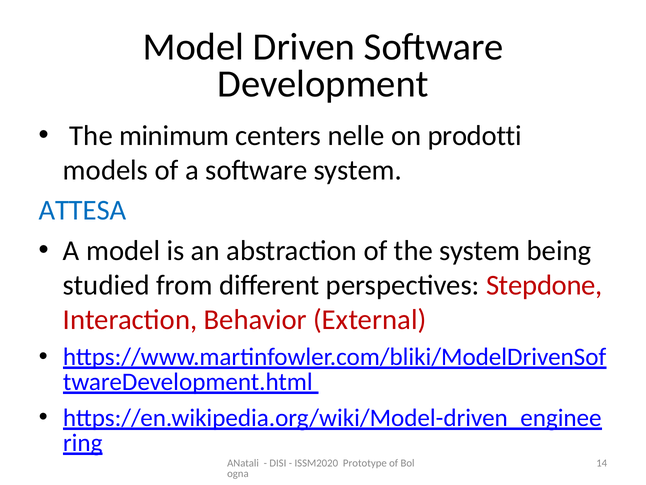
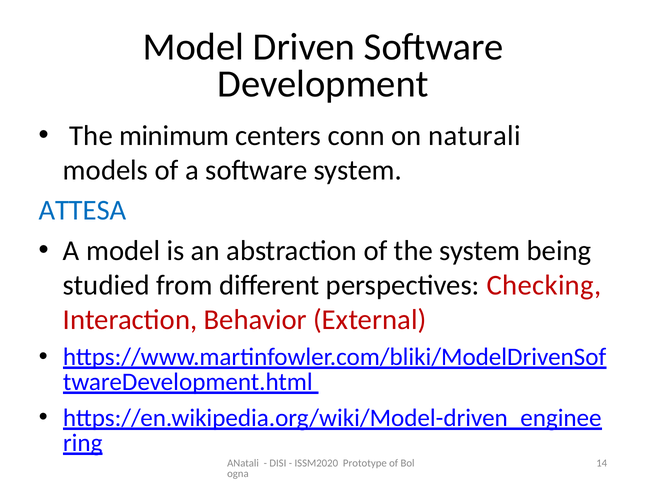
nelle: nelle -> conn
prodotti: prodotti -> naturali
Stepdone: Stepdone -> Checking
